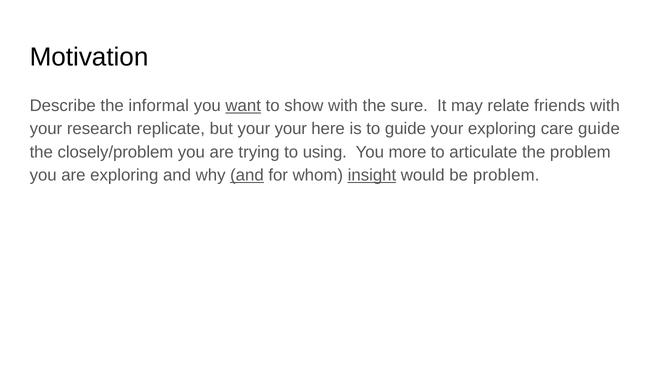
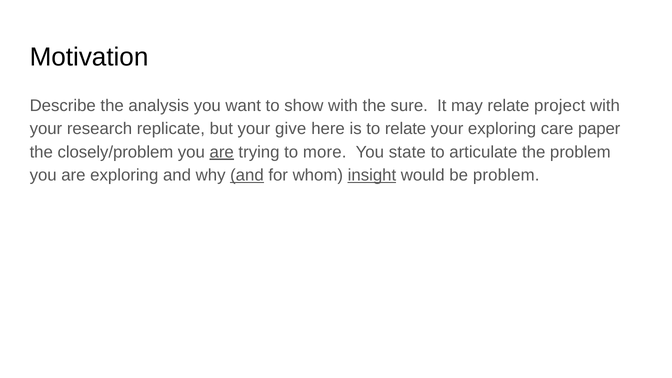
informal: informal -> analysis
want underline: present -> none
friends: friends -> project
your your: your -> give
to guide: guide -> relate
care guide: guide -> paper
are at (222, 152) underline: none -> present
using: using -> more
more: more -> state
